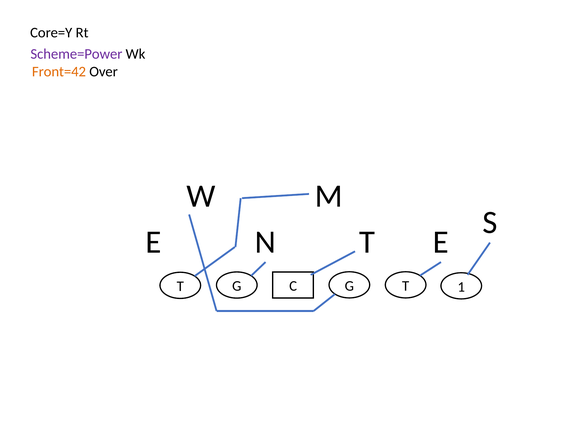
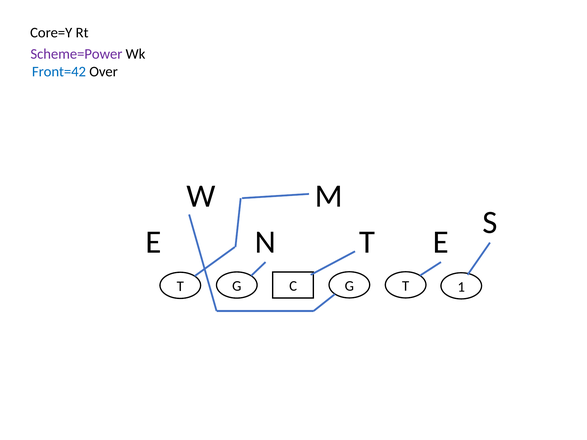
Front=42 colour: orange -> blue
